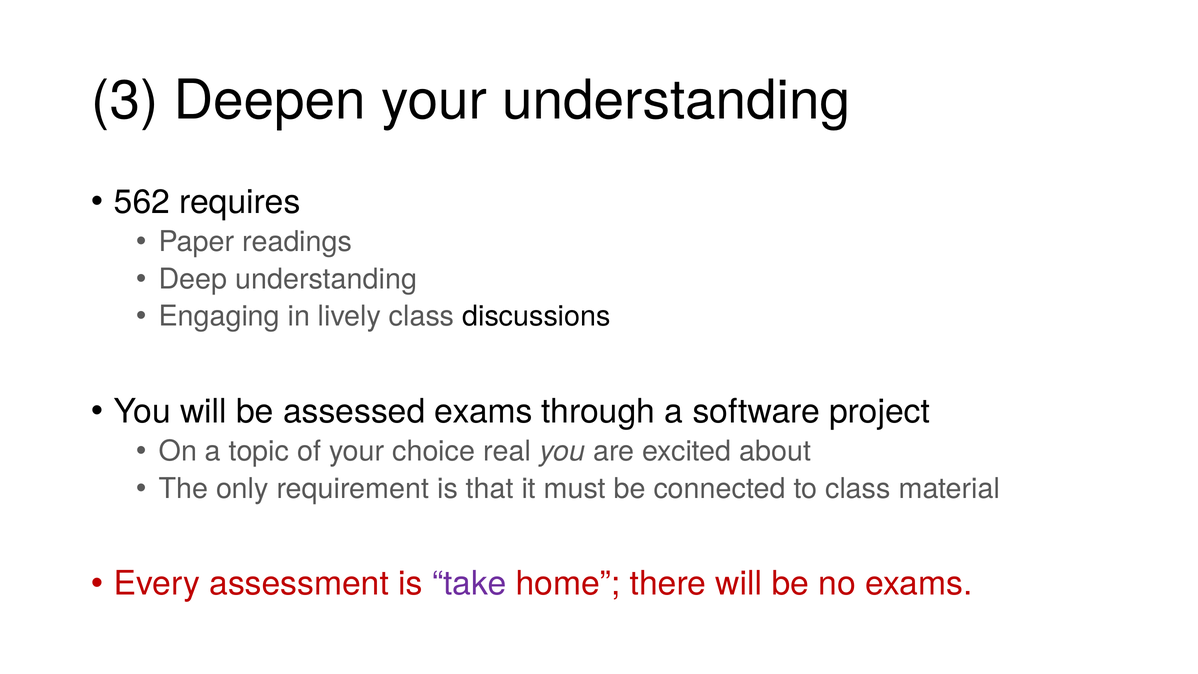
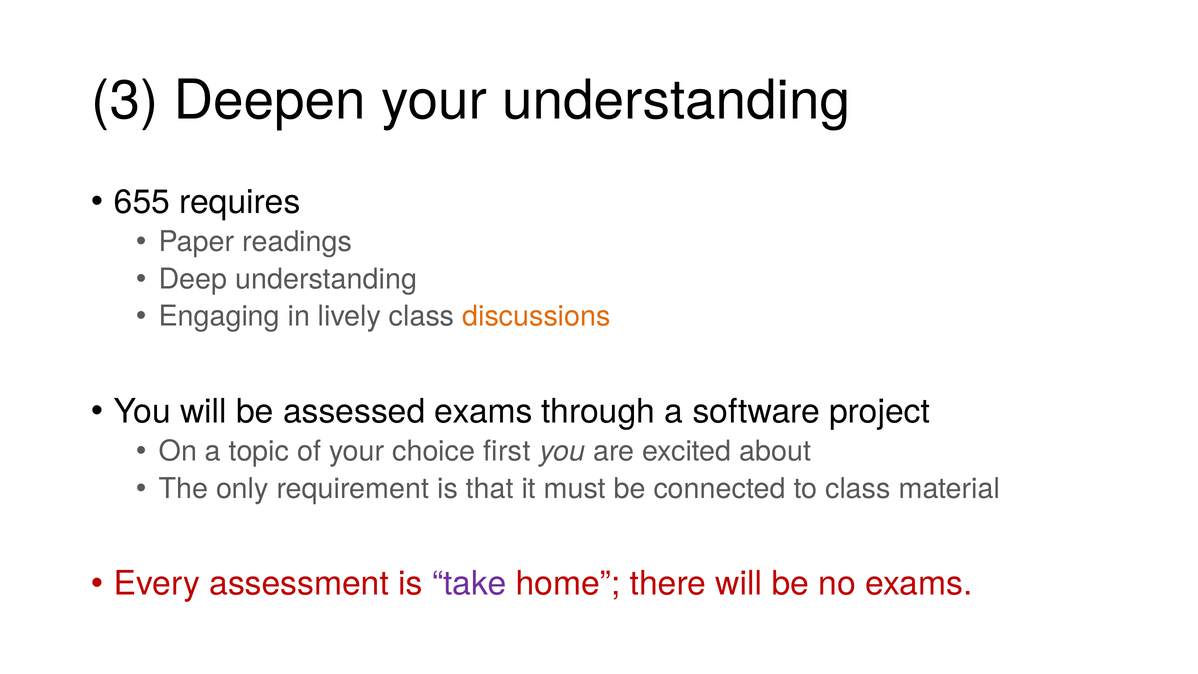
562: 562 -> 655
discussions colour: black -> orange
real: real -> first
